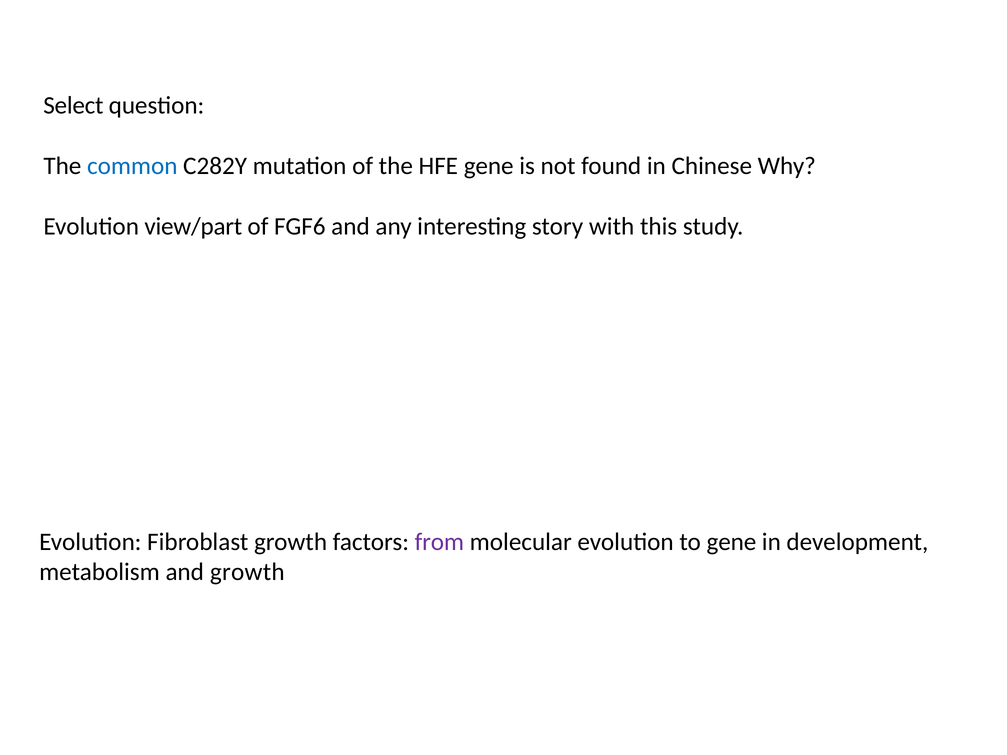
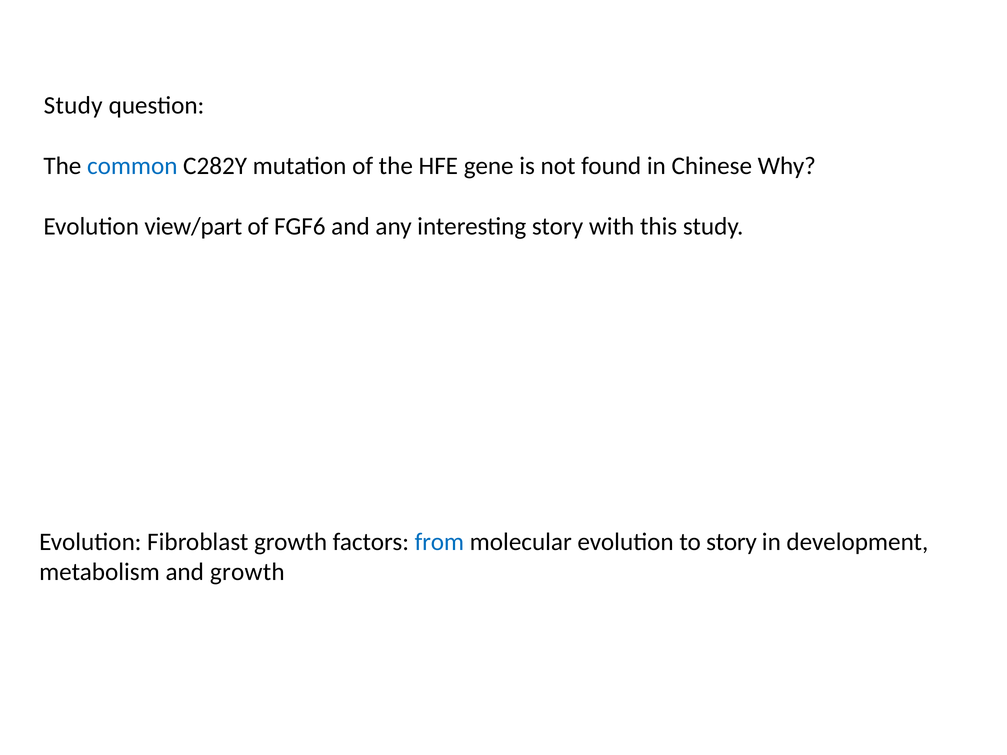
Select at (73, 106): Select -> Study
from colour: purple -> blue
to gene: gene -> story
